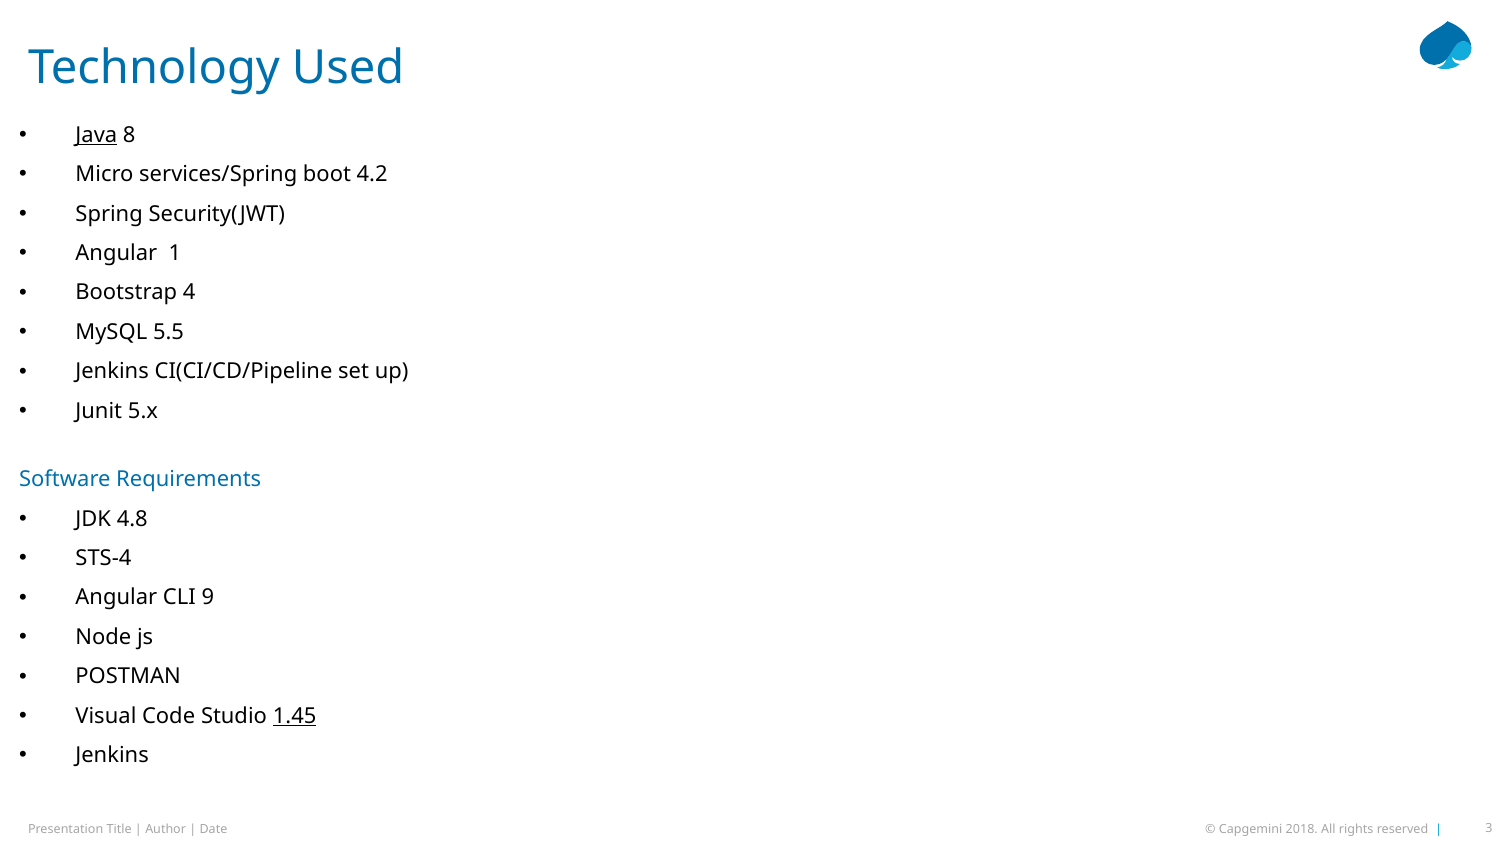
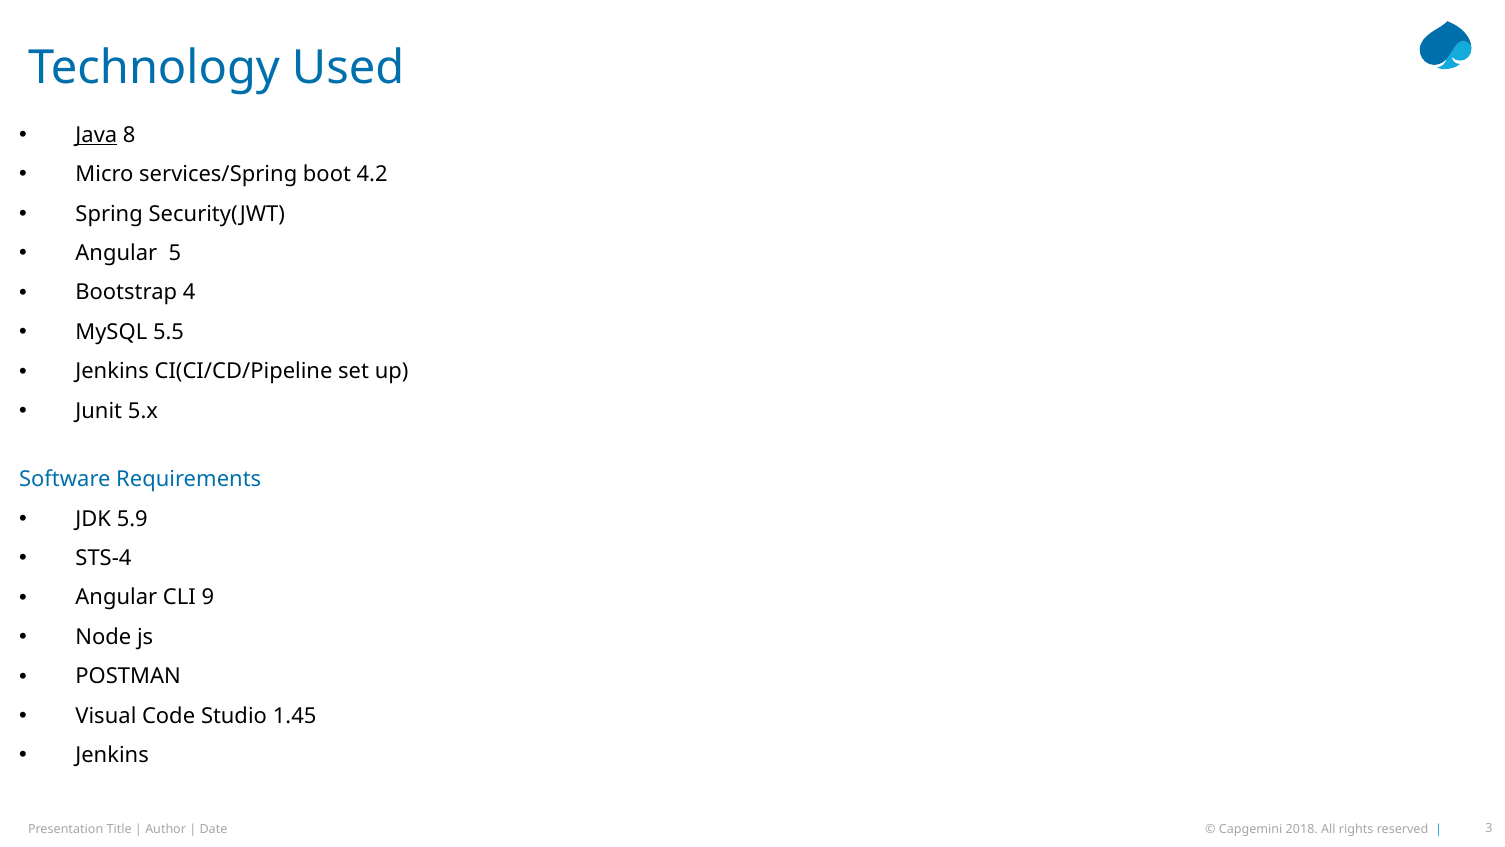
1: 1 -> 5
4.8: 4.8 -> 5.9
1.45 underline: present -> none
